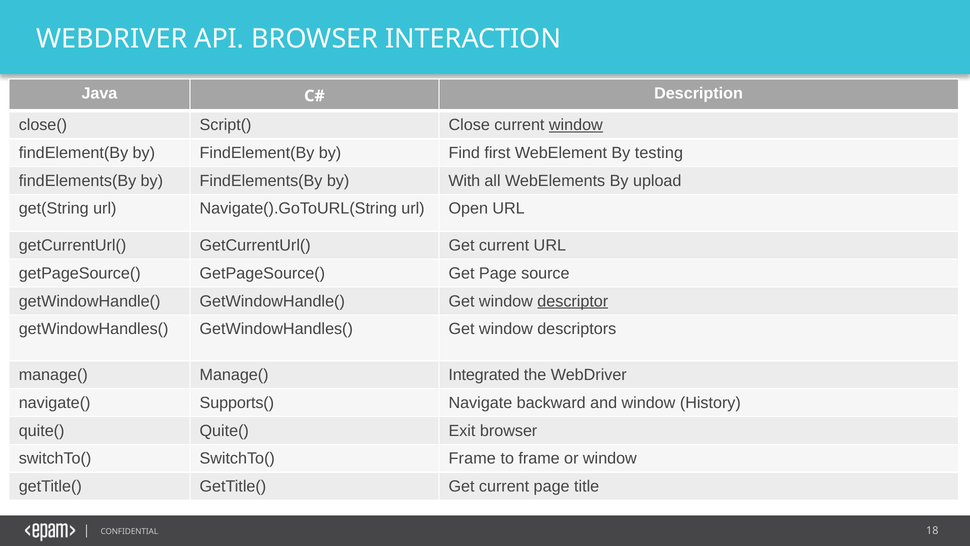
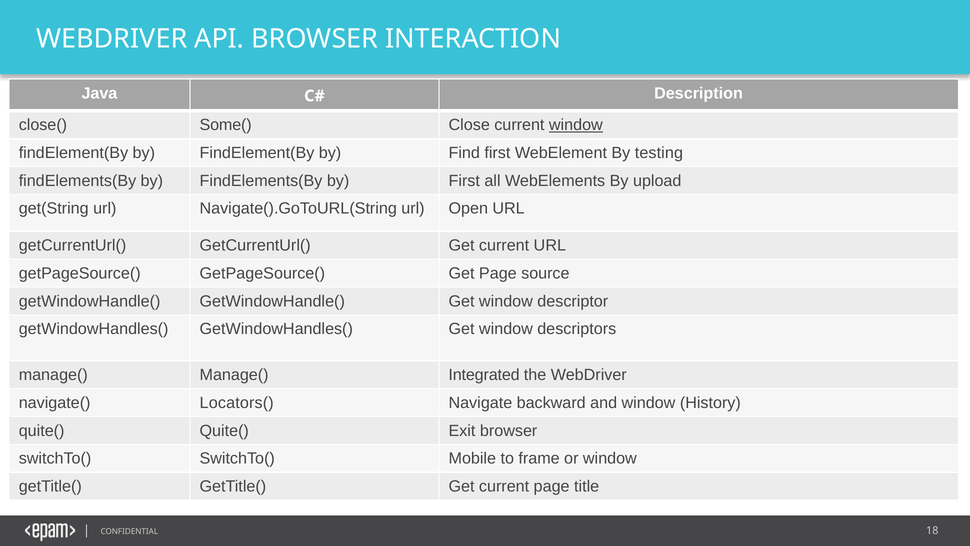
Script(: Script( -> Some(
by With: With -> First
descriptor underline: present -> none
Supports(: Supports( -> Locators(
SwitchTo( Frame: Frame -> Mobile
